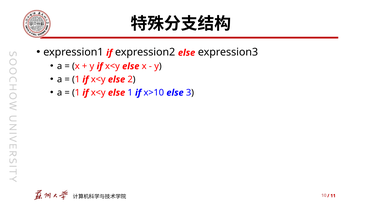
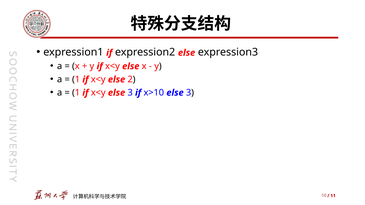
x<y else 1: 1 -> 3
